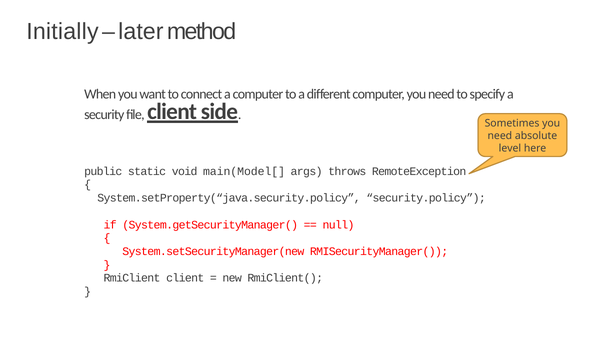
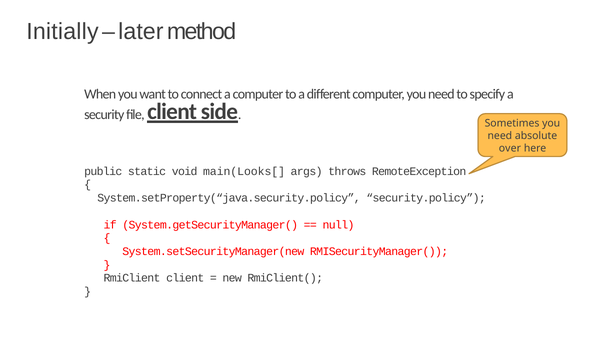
level: level -> over
main(Model[: main(Model[ -> main(Looks[
